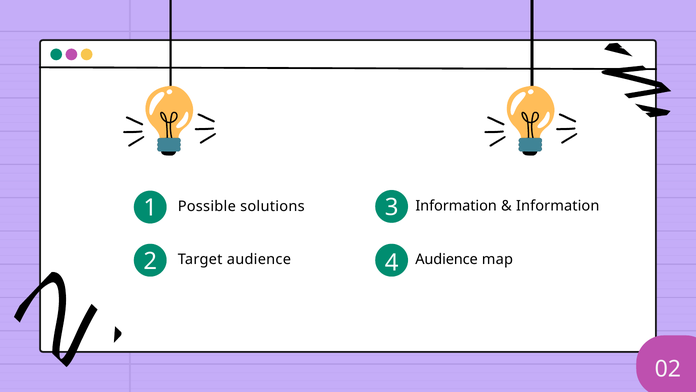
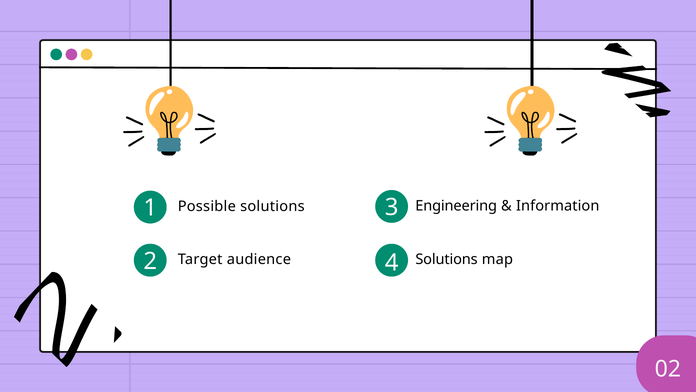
Information at (456, 205): Information -> Engineering
4 Audience: Audience -> Solutions
